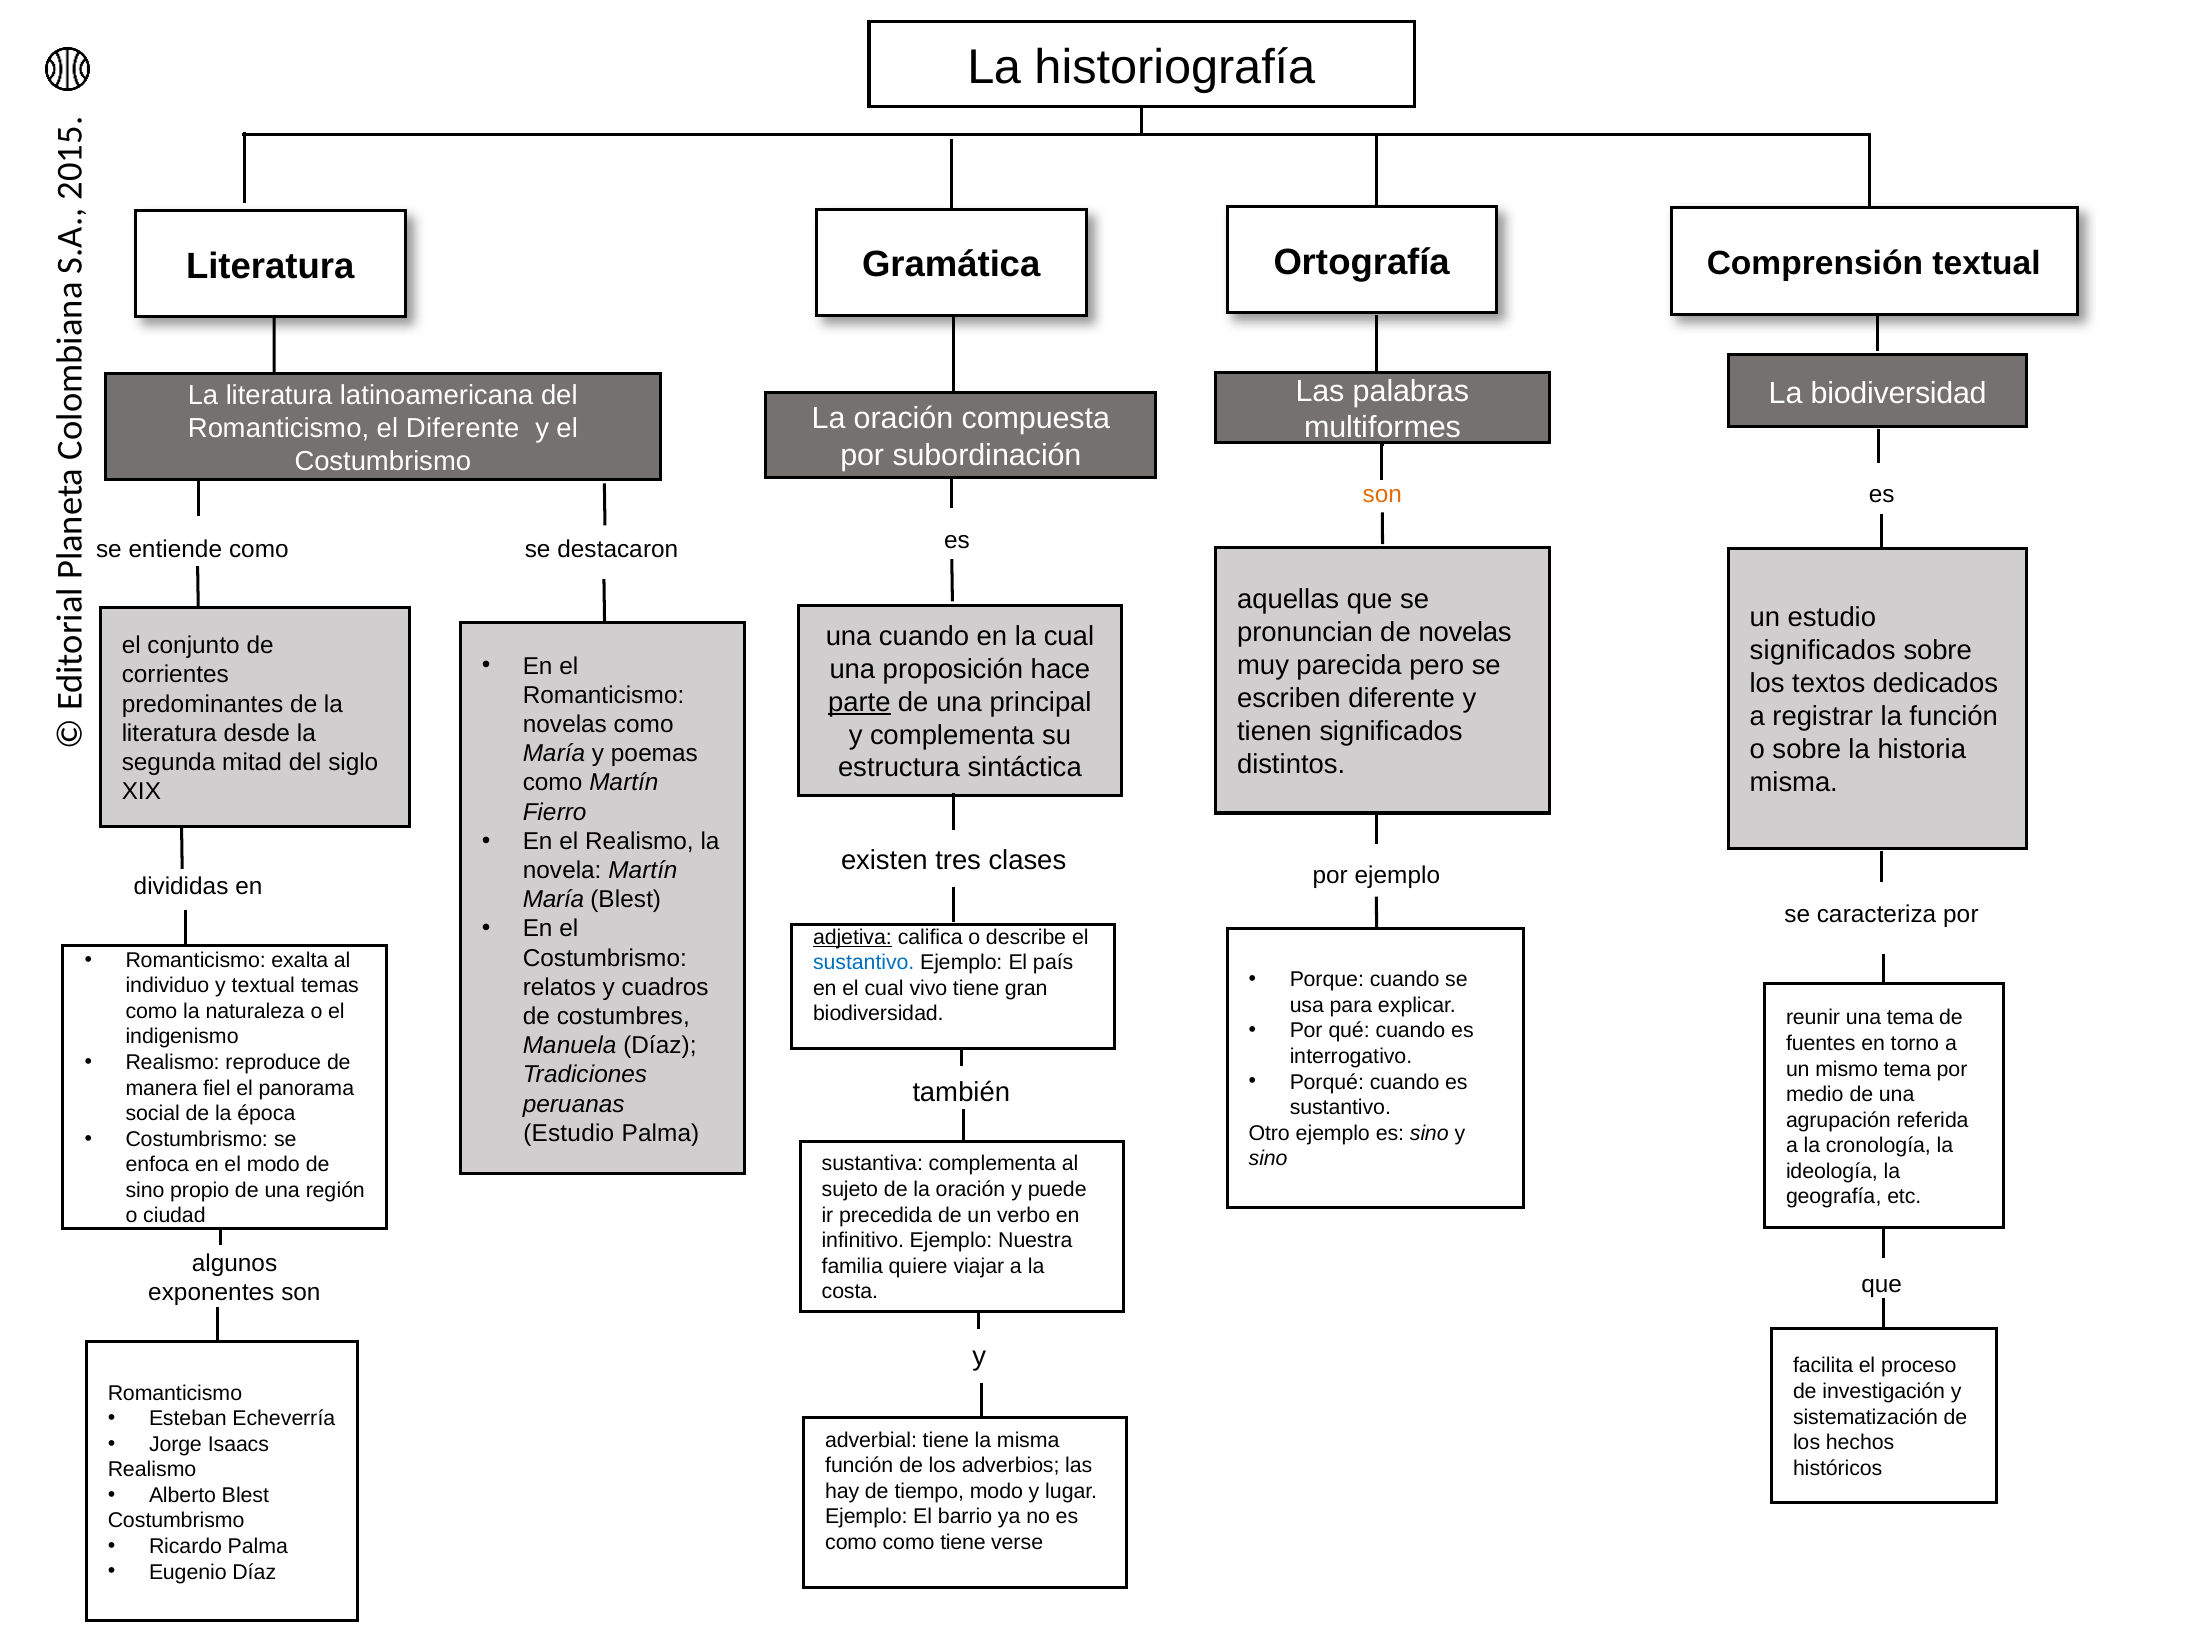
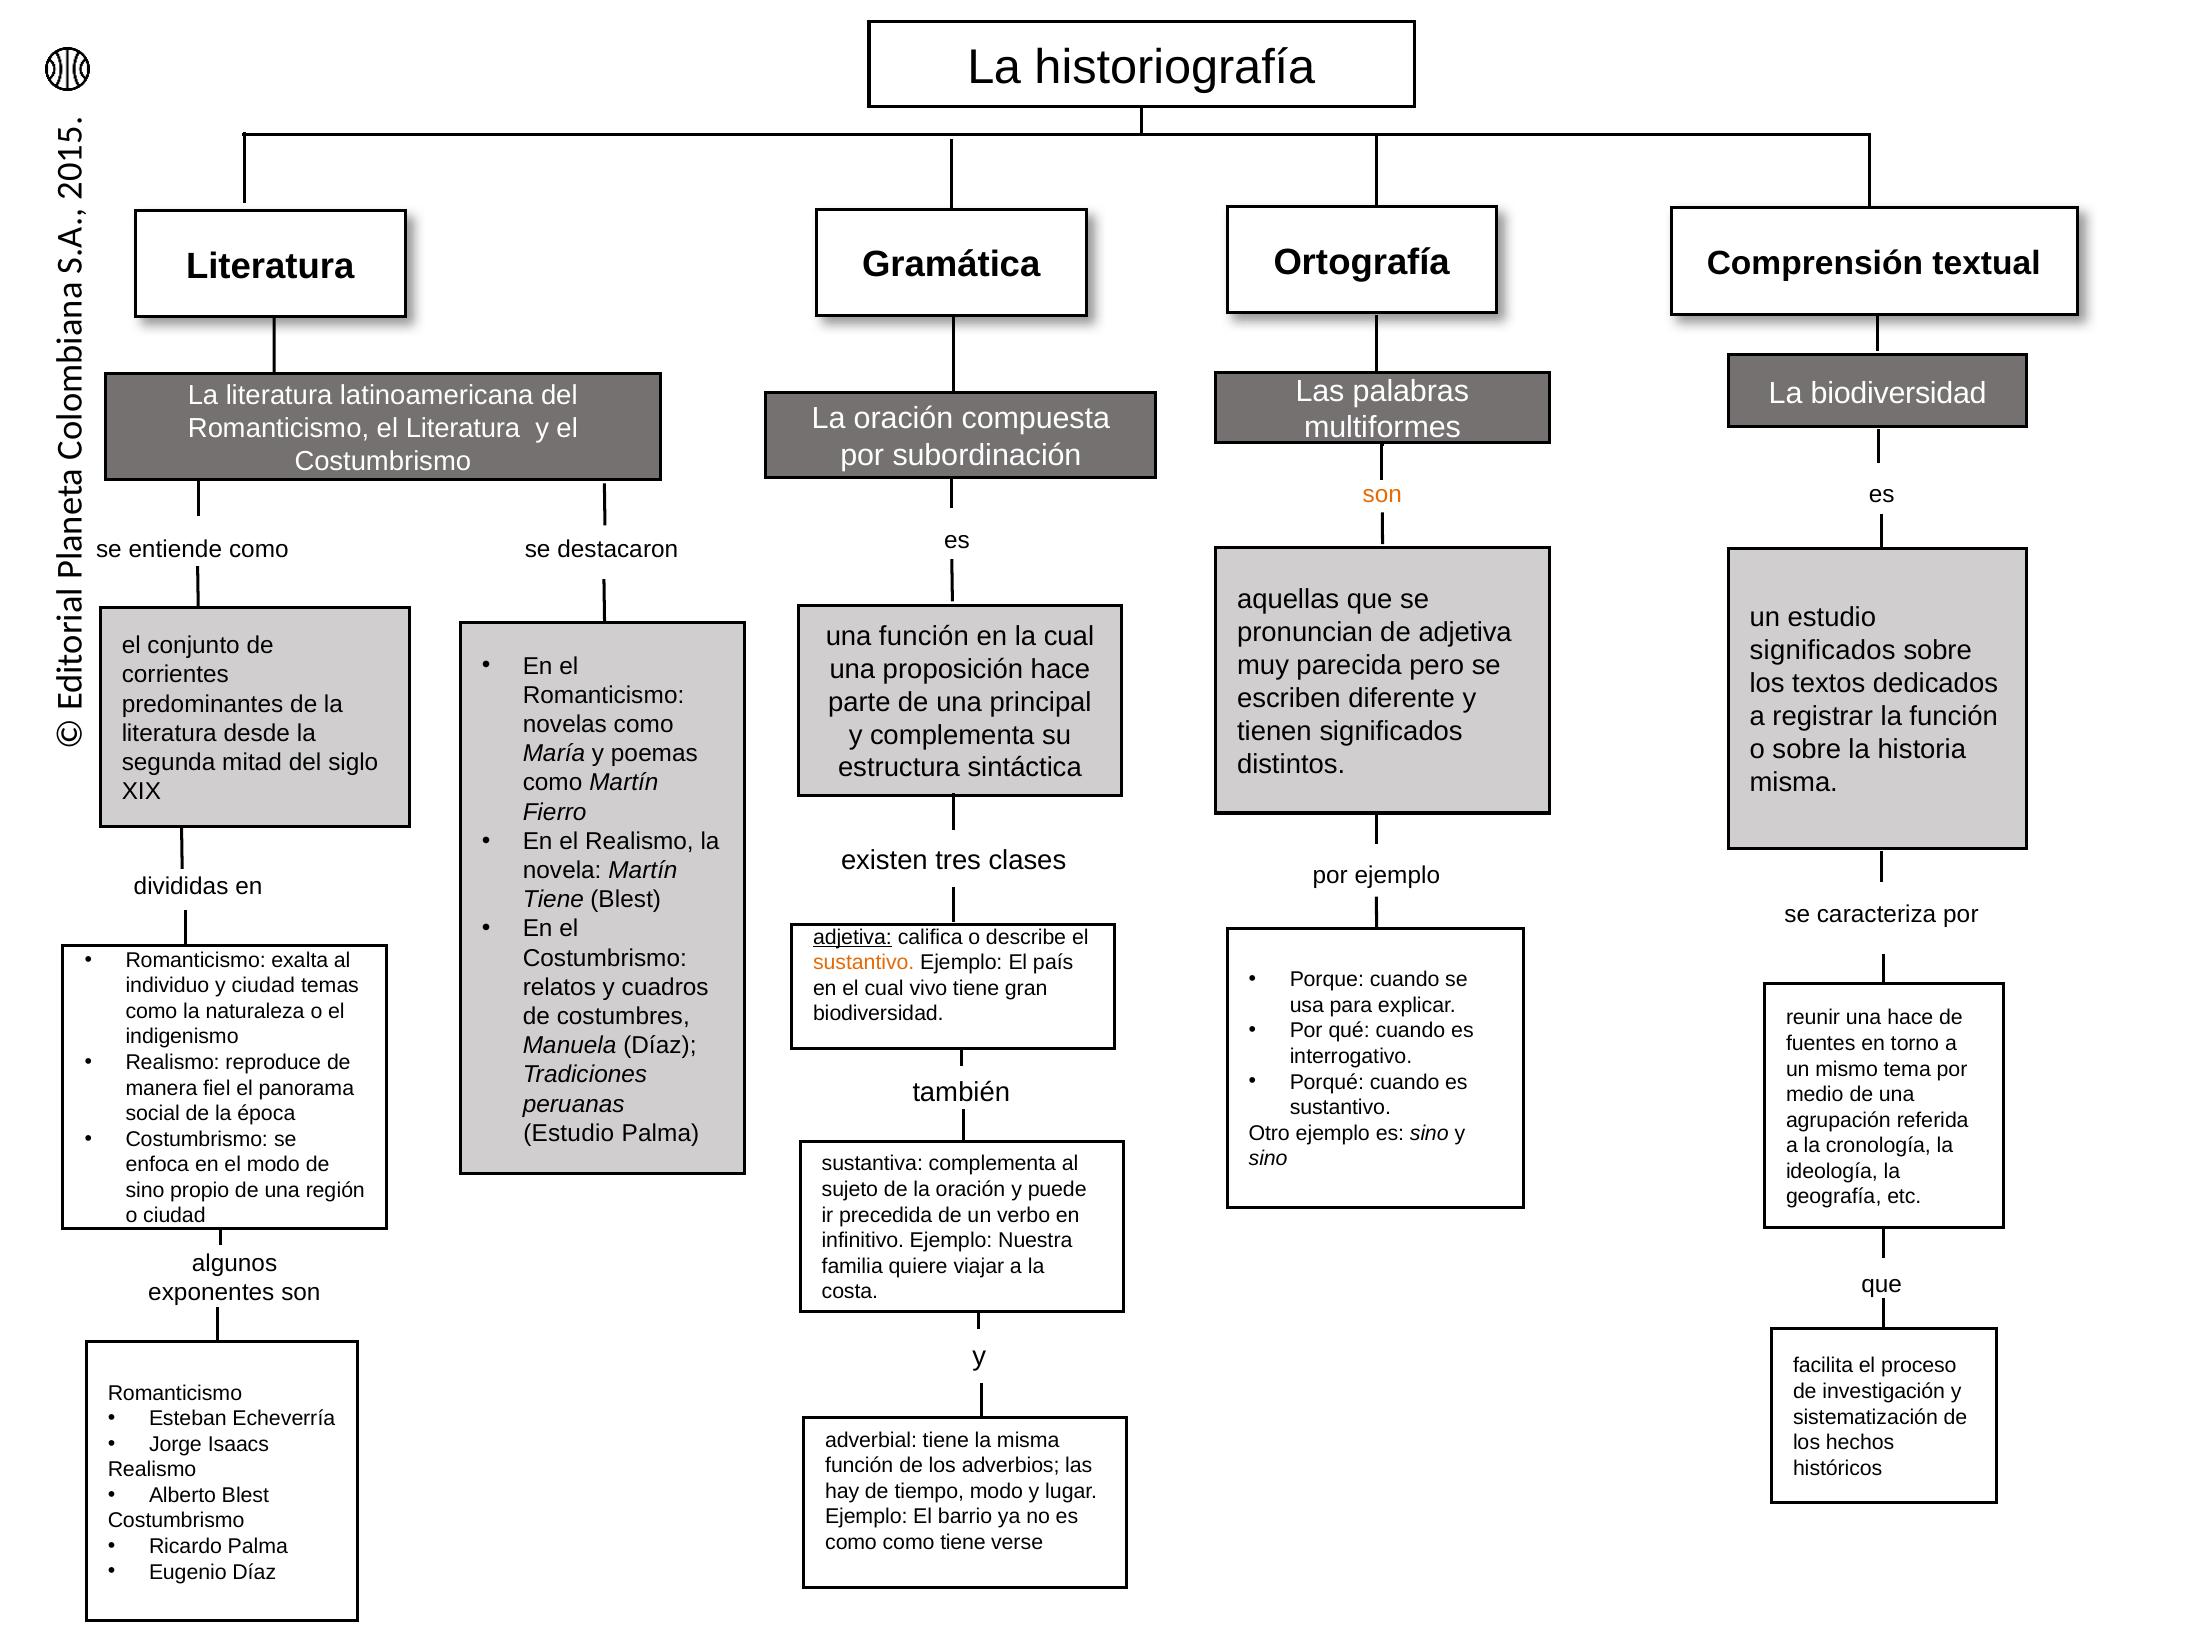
el Diferente: Diferente -> Literatura
de novelas: novelas -> adjetiva
una cuando: cuando -> función
parte underline: present -> none
María at (554, 900): María -> Tiene
sustantivo at (864, 963) colour: blue -> orange
y textual: textual -> ciudad
una tema: tema -> hace
